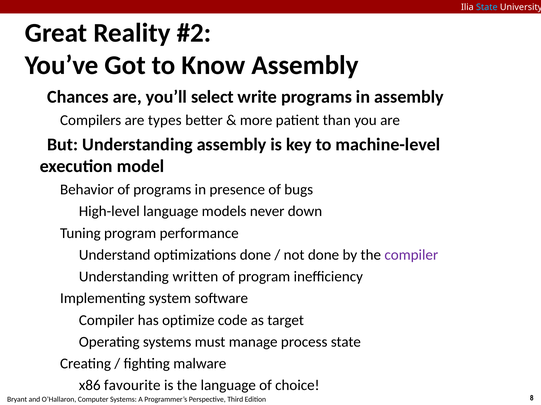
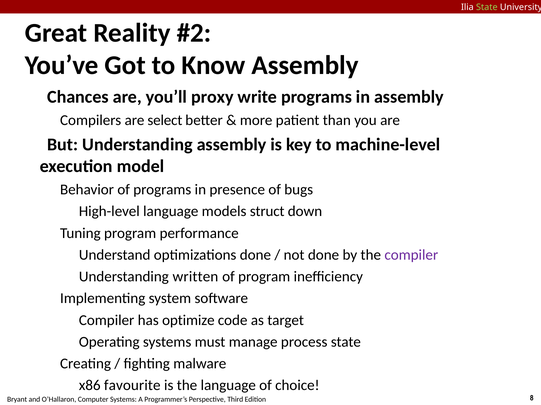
State at (487, 7) colour: light blue -> light green
select: select -> proxy
types: types -> select
never: never -> struct
